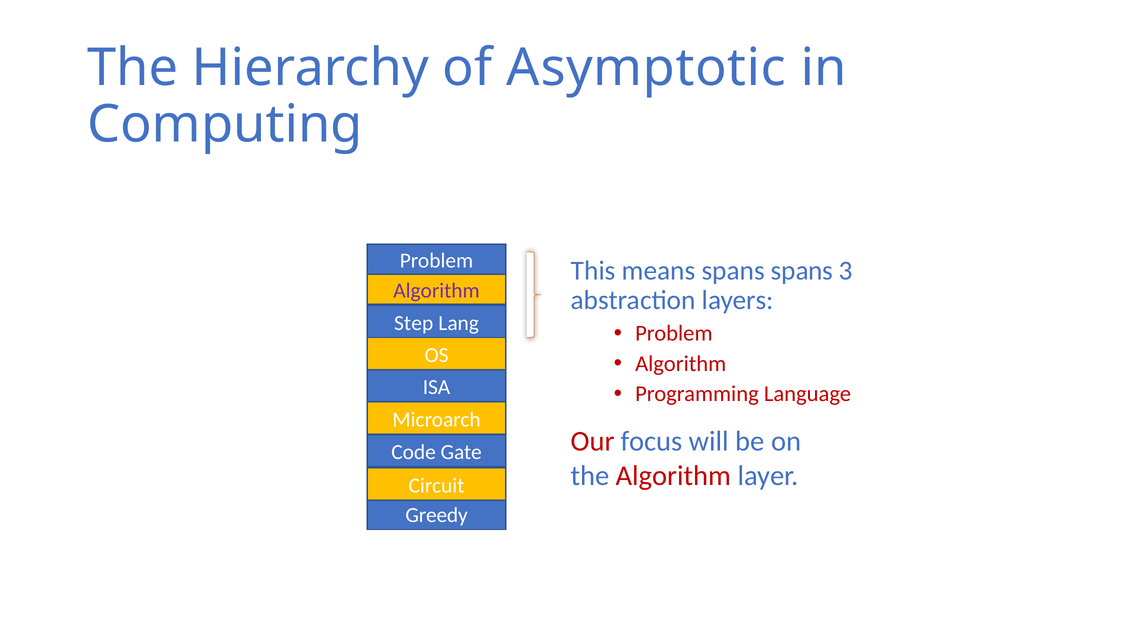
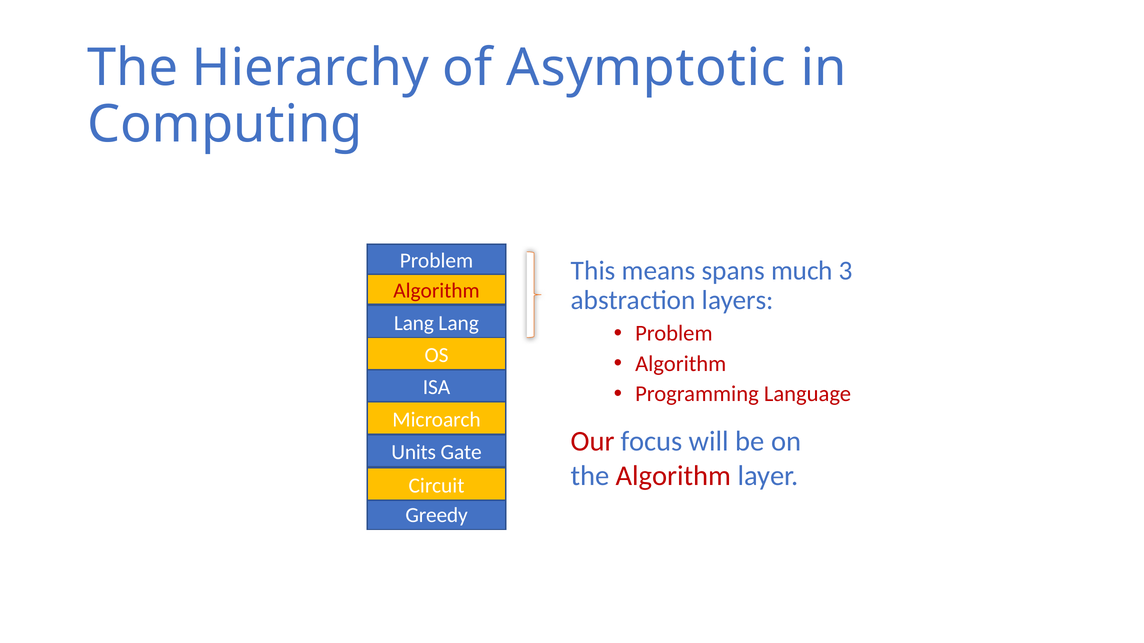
spans spans: spans -> much
Algorithm at (437, 291) colour: purple -> red
Step at (414, 323): Step -> Lang
Code: Code -> Units
